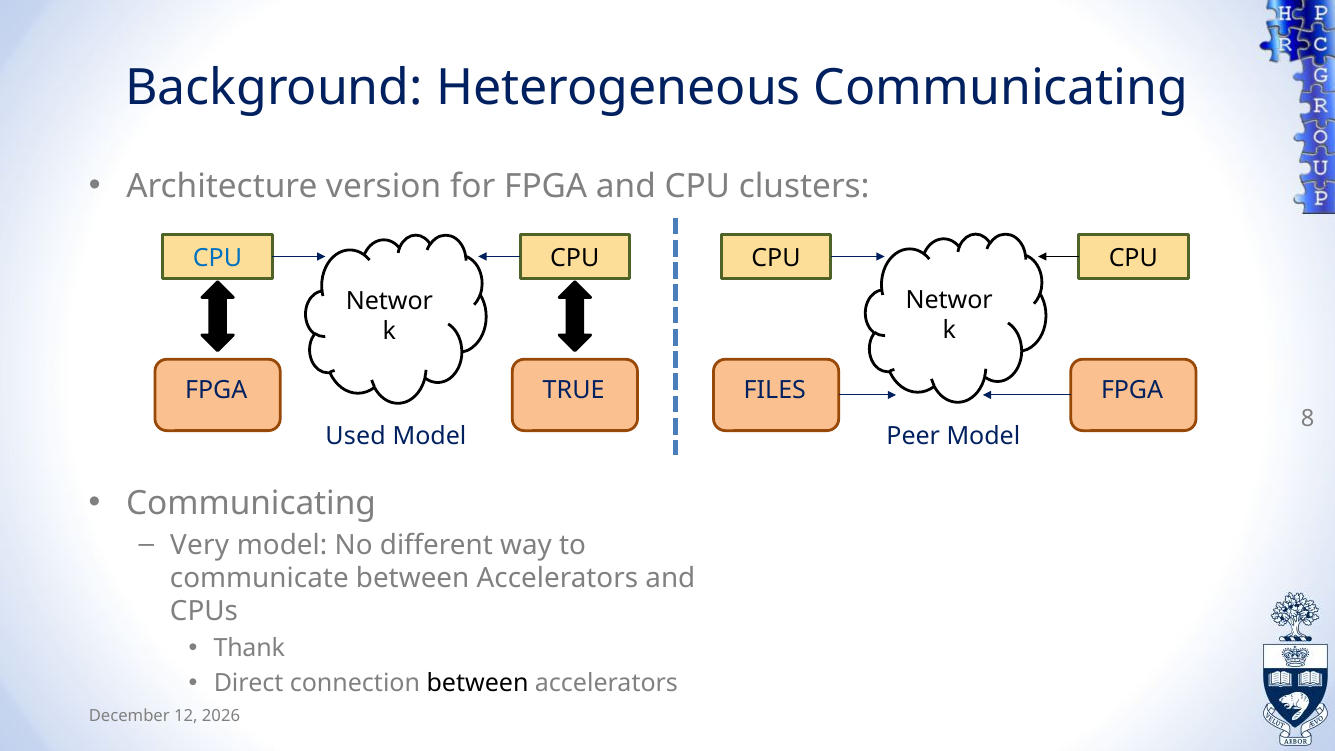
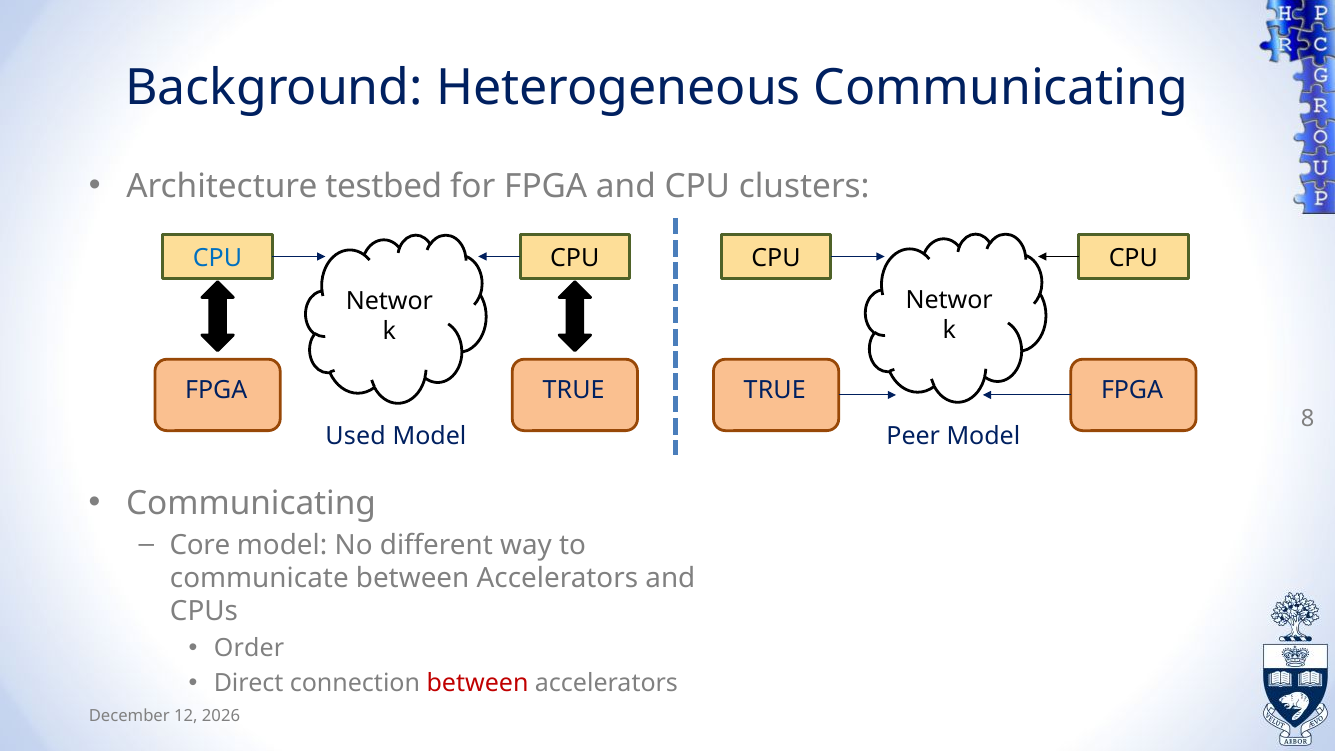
version: version -> testbed
FILES at (775, 390): FILES -> TRUE
Very: Very -> Core
Thank: Thank -> Order
between at (478, 683) colour: black -> red
